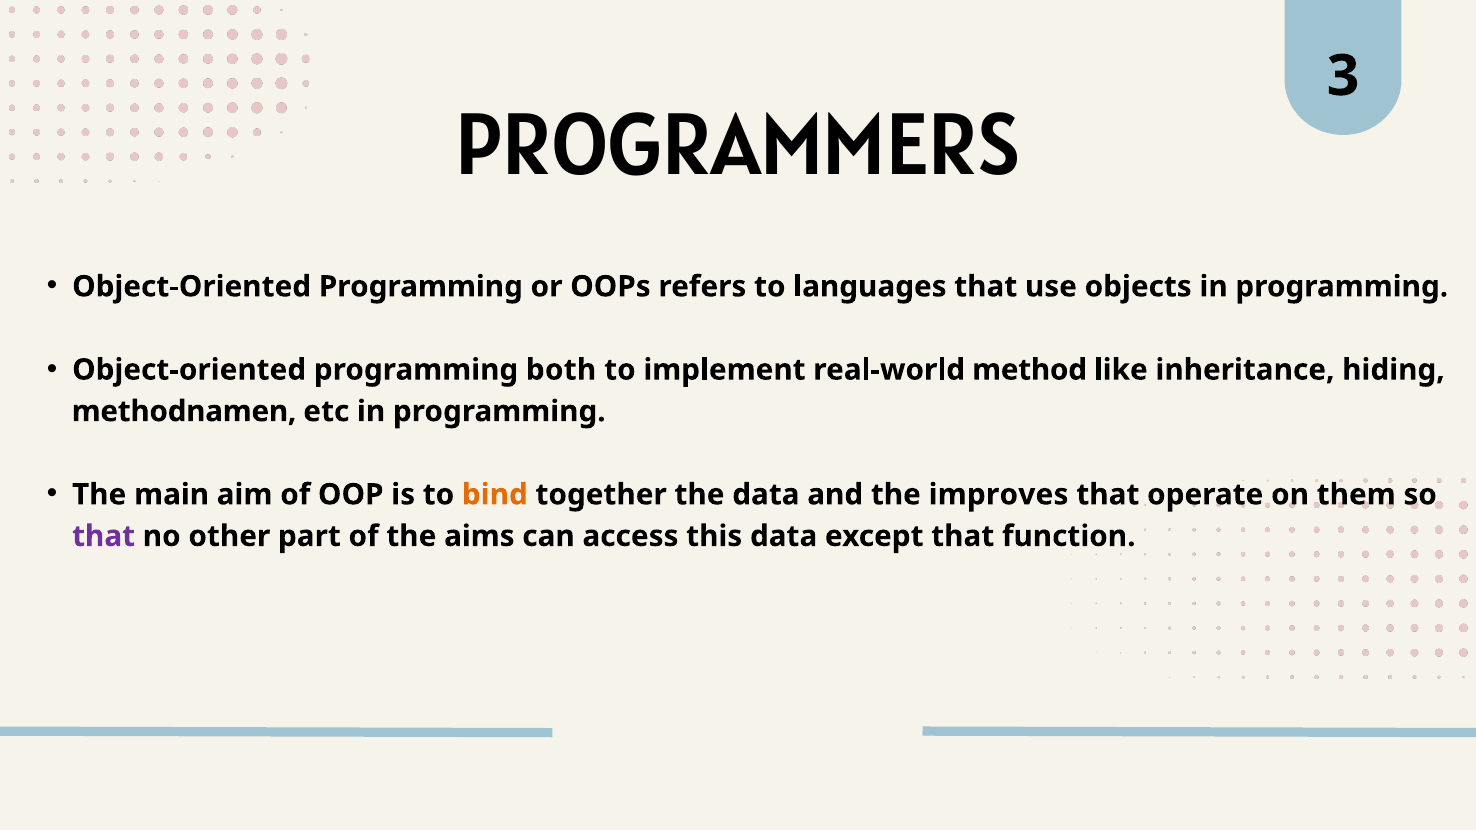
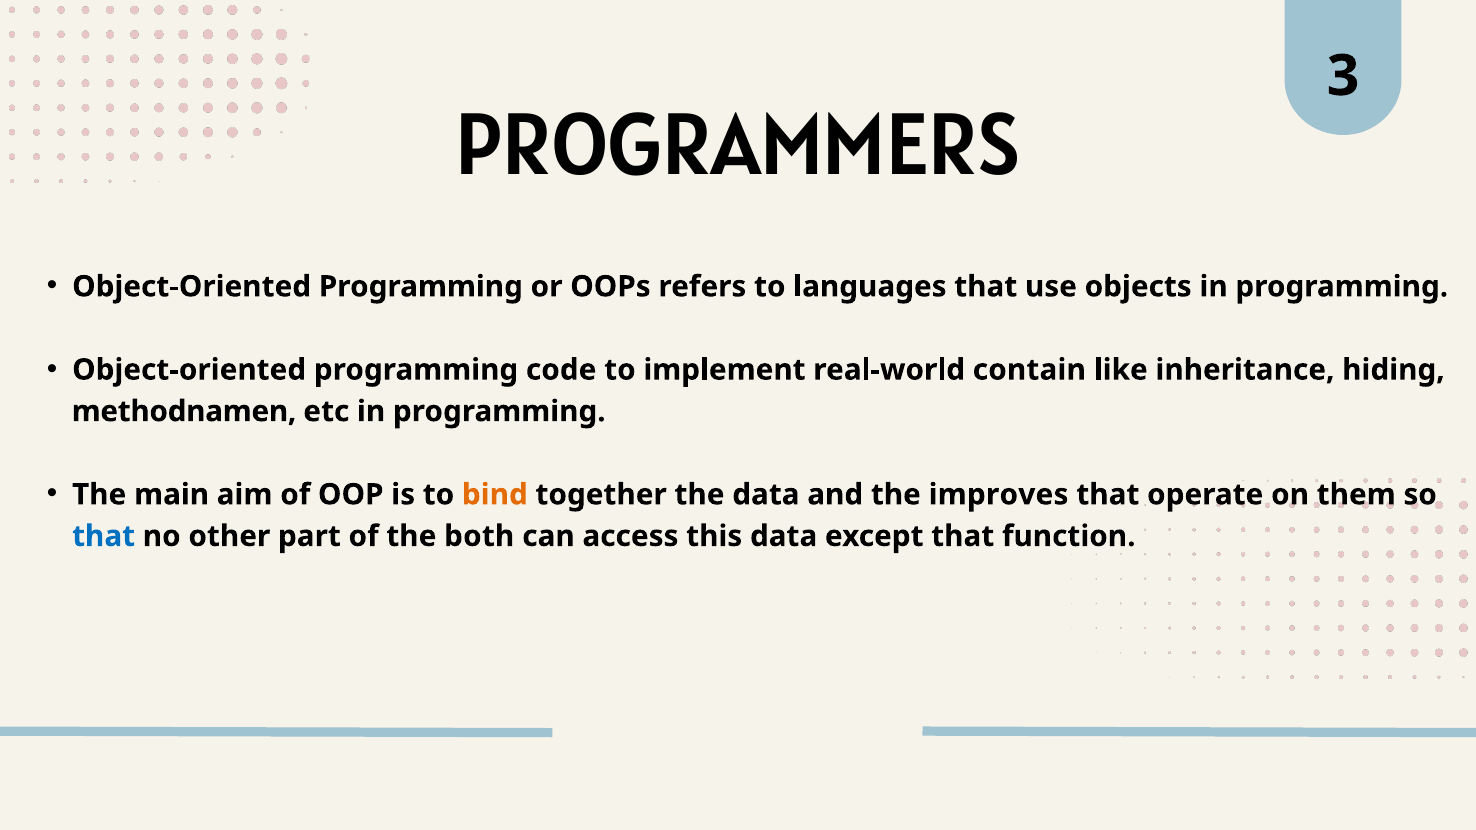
both: both -> code
method: method -> contain
that at (104, 536) colour: purple -> blue
aims: aims -> both
